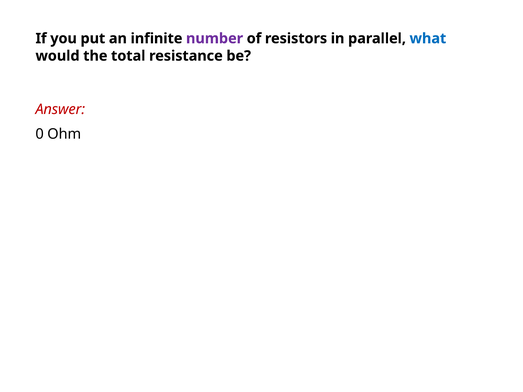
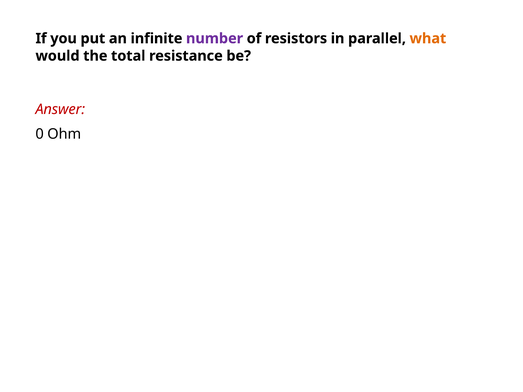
what colour: blue -> orange
